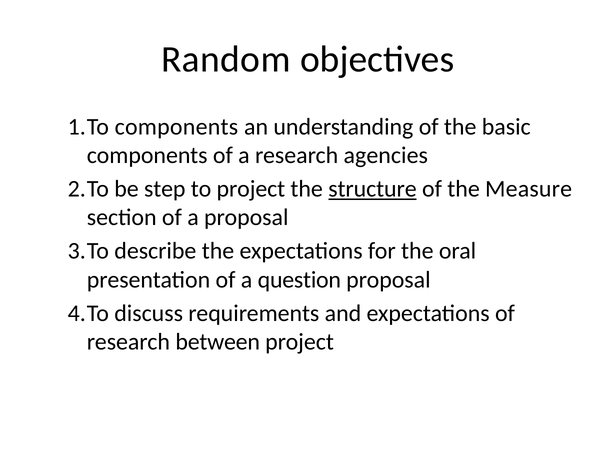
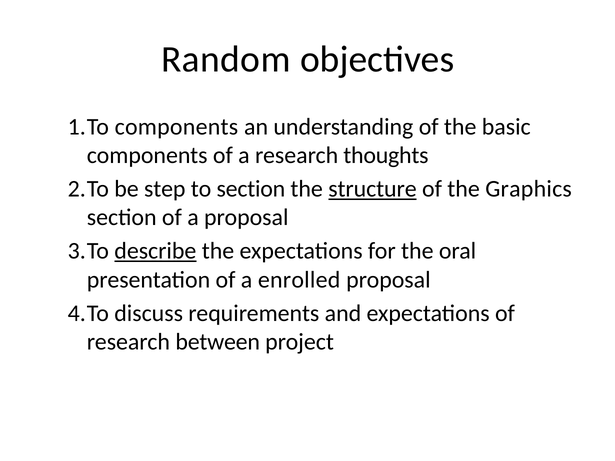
agencies: agencies -> thoughts
to project: project -> section
Measure: Measure -> Graphics
describe underline: none -> present
question: question -> enrolled
